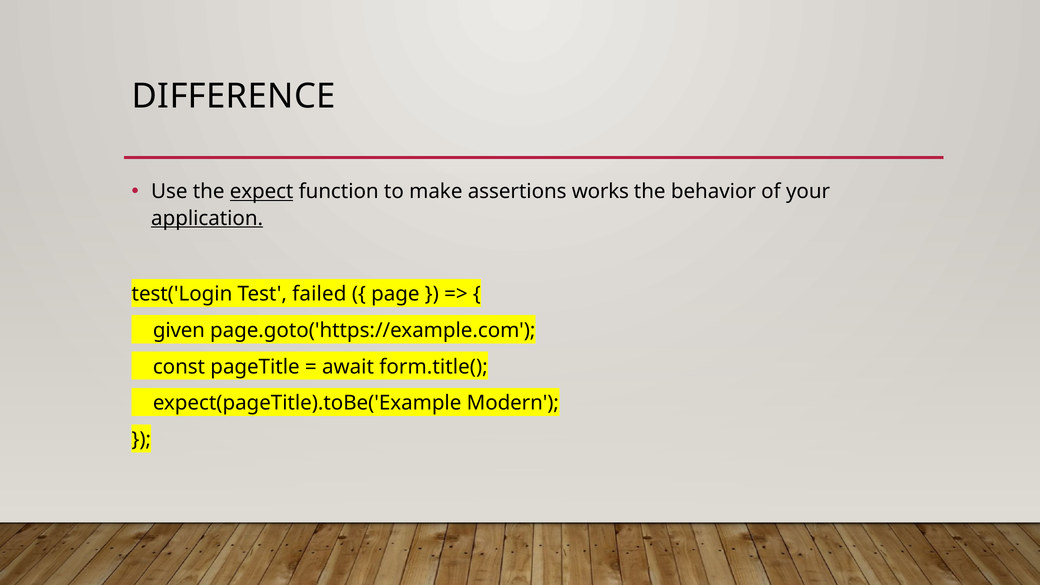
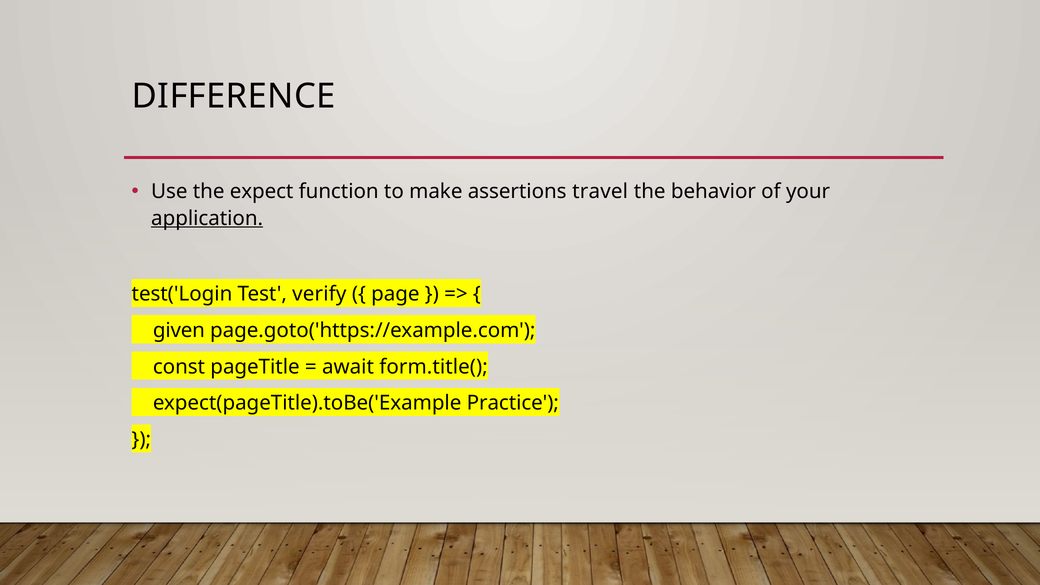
expect underline: present -> none
works: works -> travel
failed: failed -> verify
Modern: Modern -> Practice
